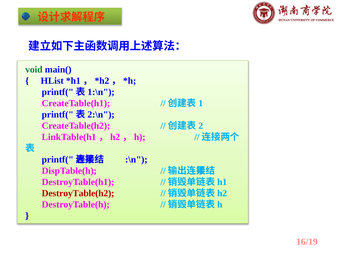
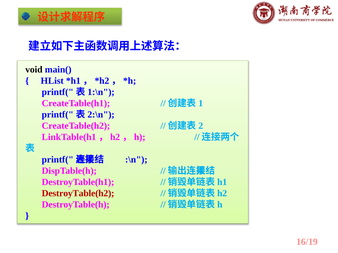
void colour: green -> black
